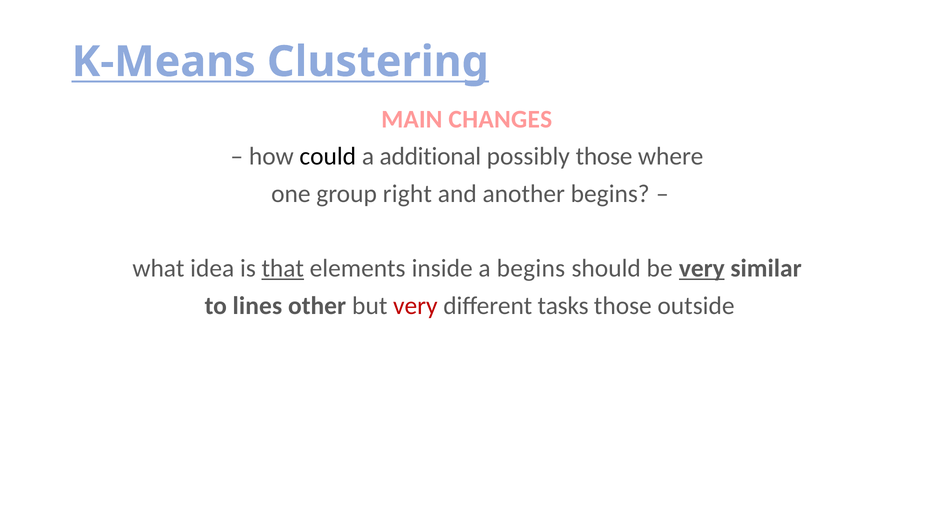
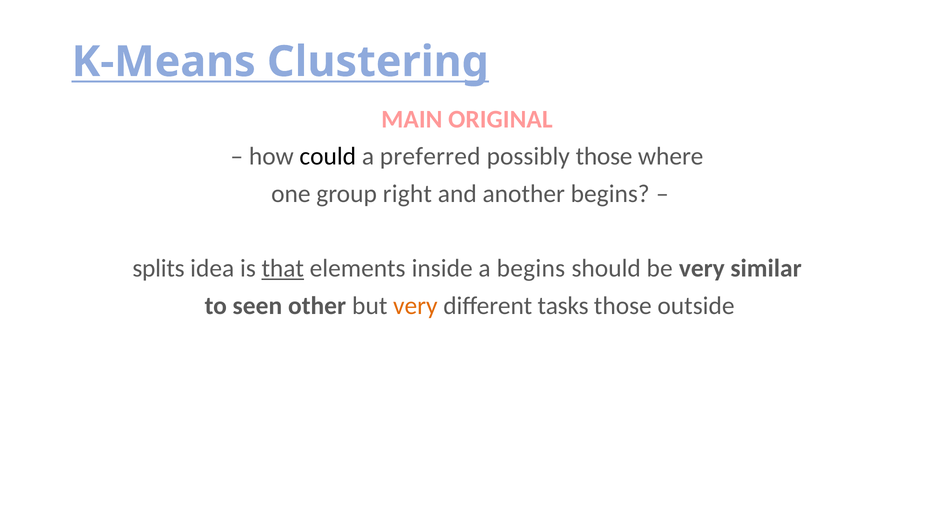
CHANGES: CHANGES -> ORIGINAL
additional: additional -> preferred
what: what -> splits
very at (702, 268) underline: present -> none
lines: lines -> seen
very at (415, 306) colour: red -> orange
